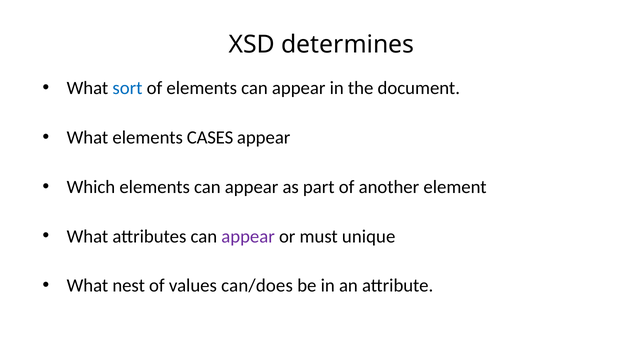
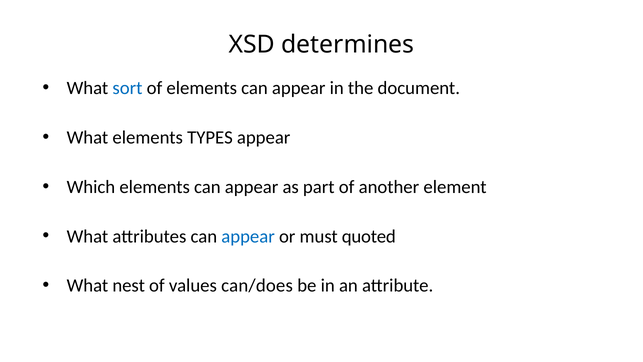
CASES: CASES -> TYPES
appear at (248, 236) colour: purple -> blue
unique: unique -> quoted
